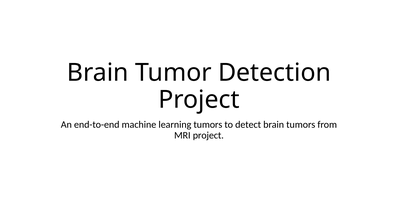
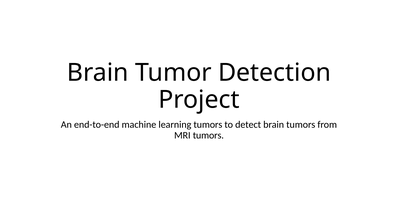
MRI project: project -> tumors
